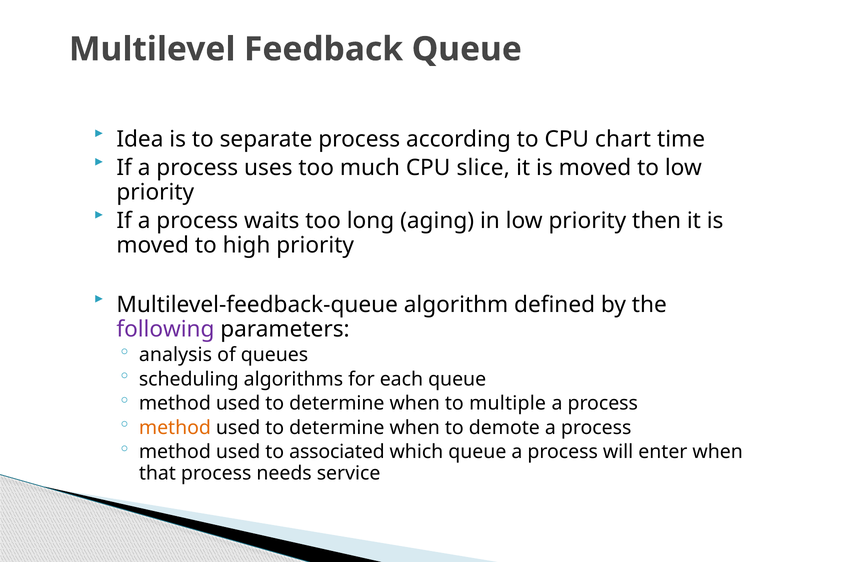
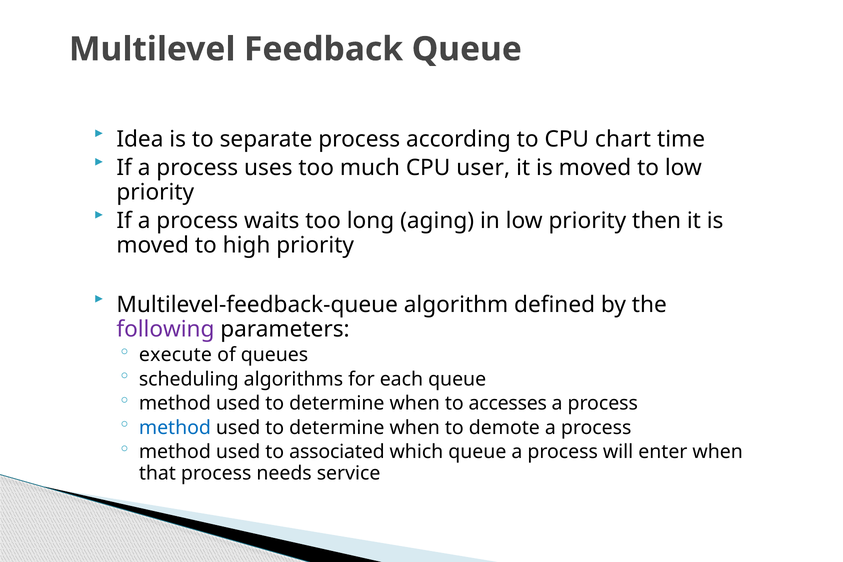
slice: slice -> user
analysis: analysis -> execute
multiple: multiple -> accesses
method at (175, 428) colour: orange -> blue
